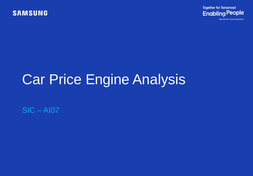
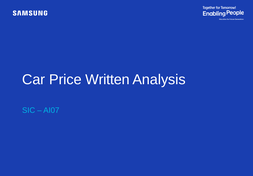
Engine: Engine -> Written
